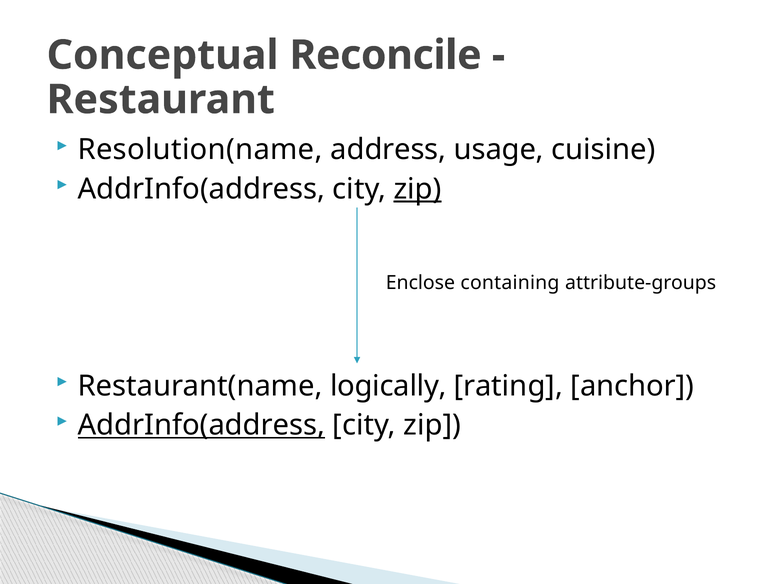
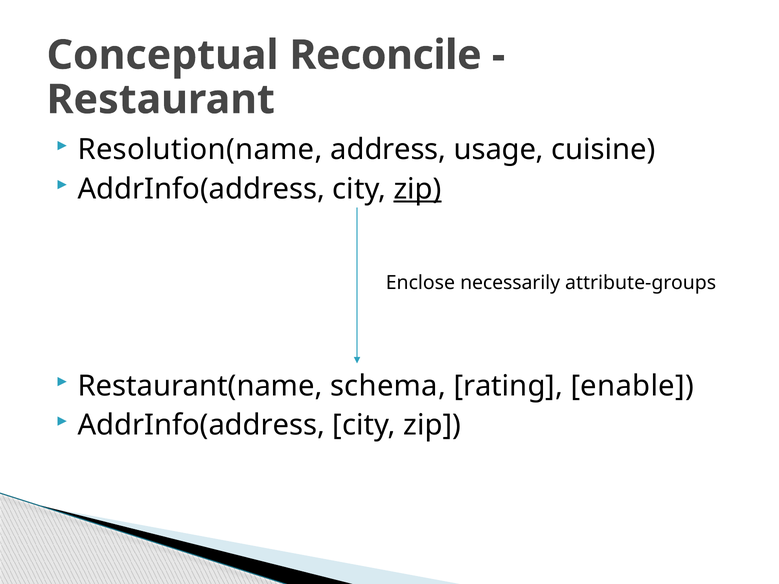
containing: containing -> necessarily
logically: logically -> schema
anchor: anchor -> enable
AddrInfo(address at (201, 425) underline: present -> none
